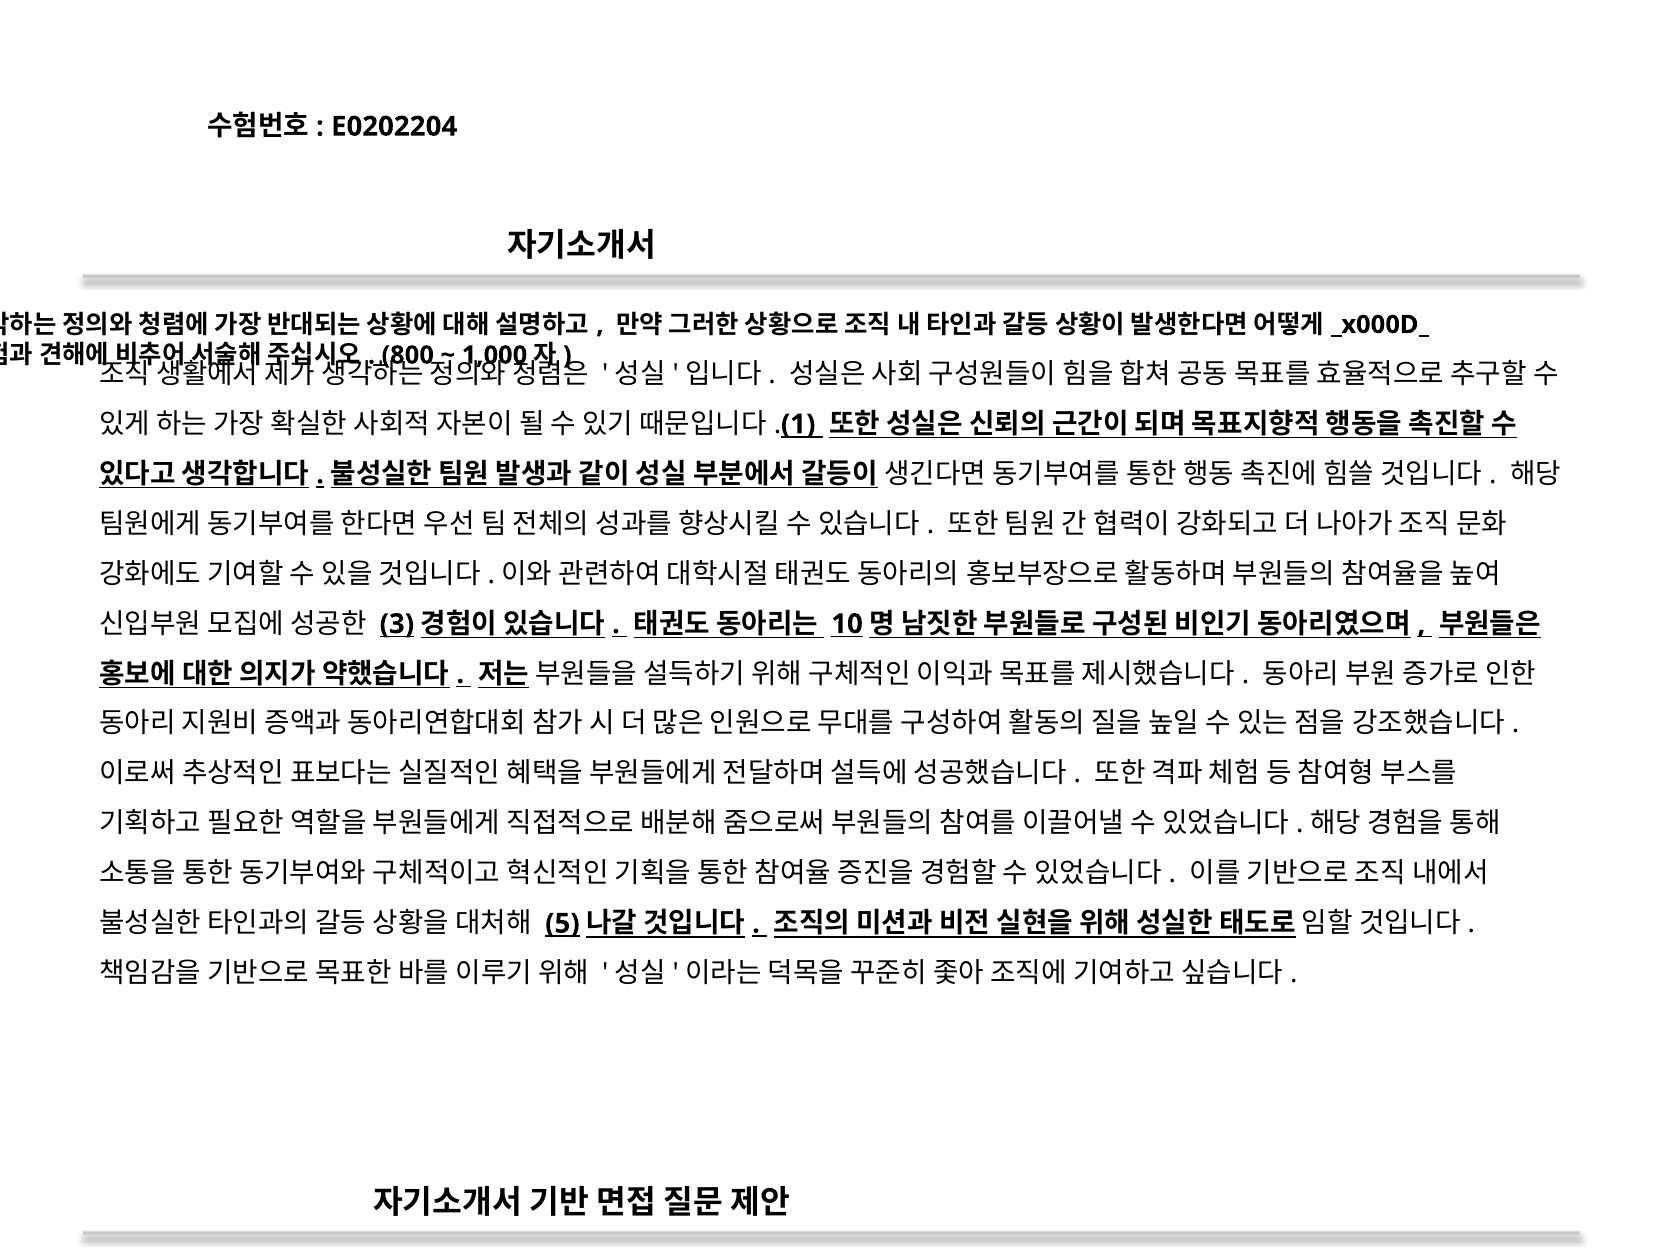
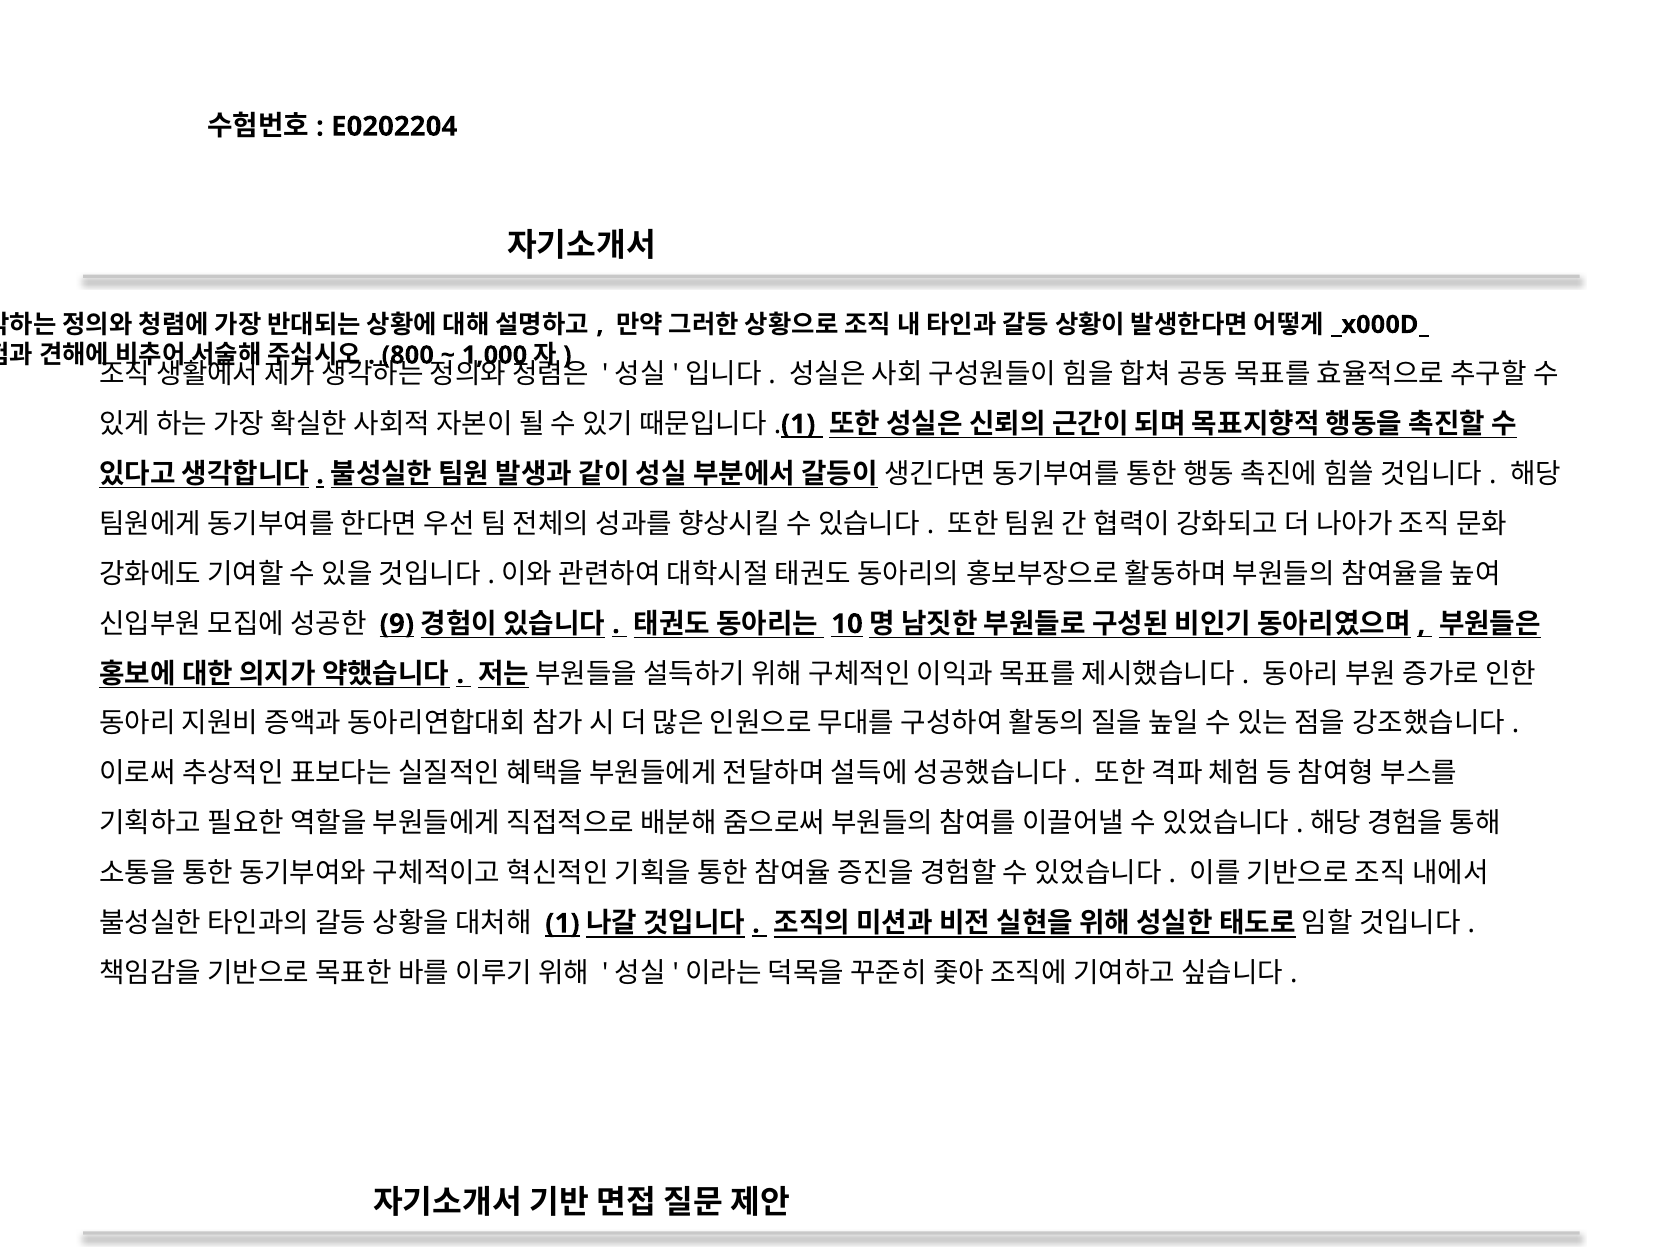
3: 3 -> 9
5: 5 -> 1
